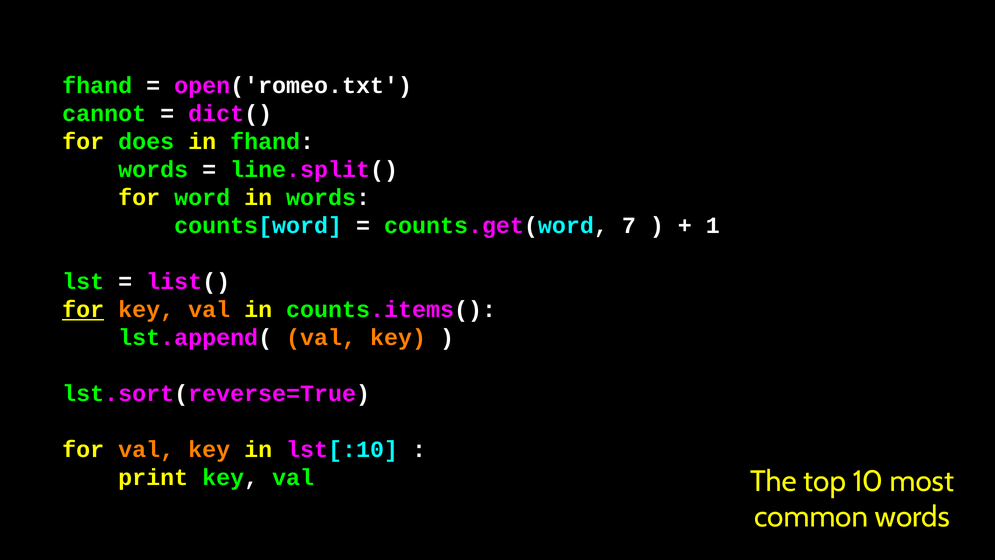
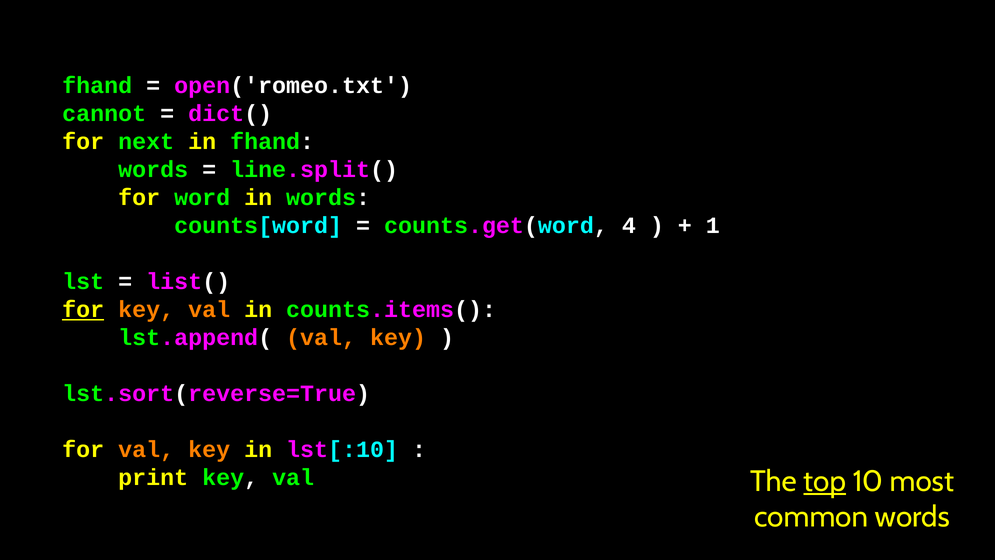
does: does -> next
7: 7 -> 4
top underline: none -> present
